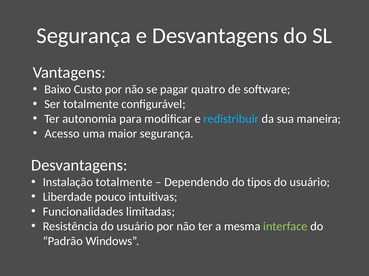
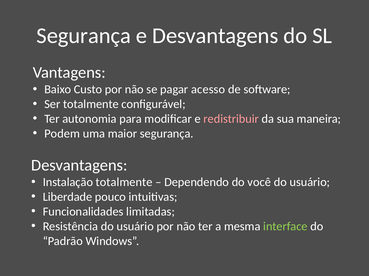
quatro: quatro -> acesso
redistribuir colour: light blue -> pink
Acesso: Acesso -> Podem
tipos: tipos -> você
